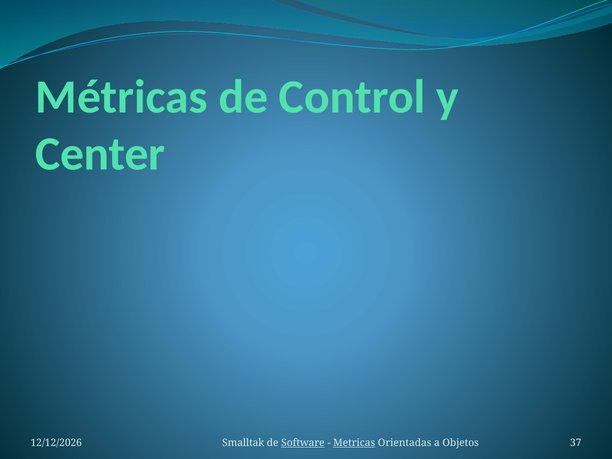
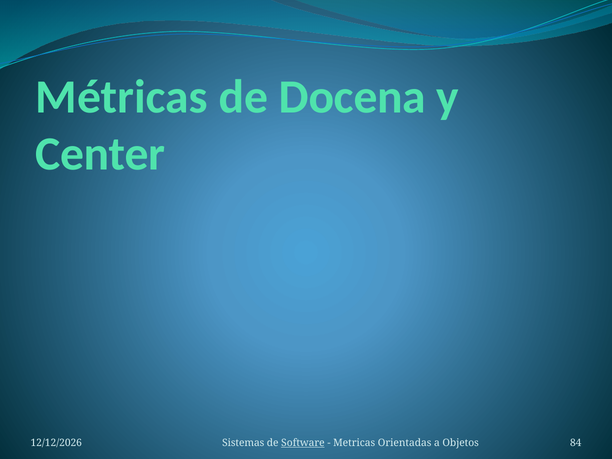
Control: Control -> Docena
Smalltak: Smalltak -> Sistemas
Metricas underline: present -> none
37: 37 -> 84
